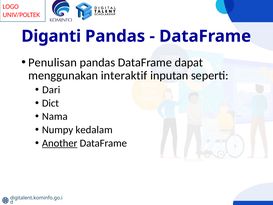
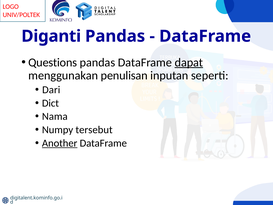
Penulisan: Penulisan -> Questions
dapat underline: none -> present
interaktif: interaktif -> penulisan
kedalam: kedalam -> tersebut
